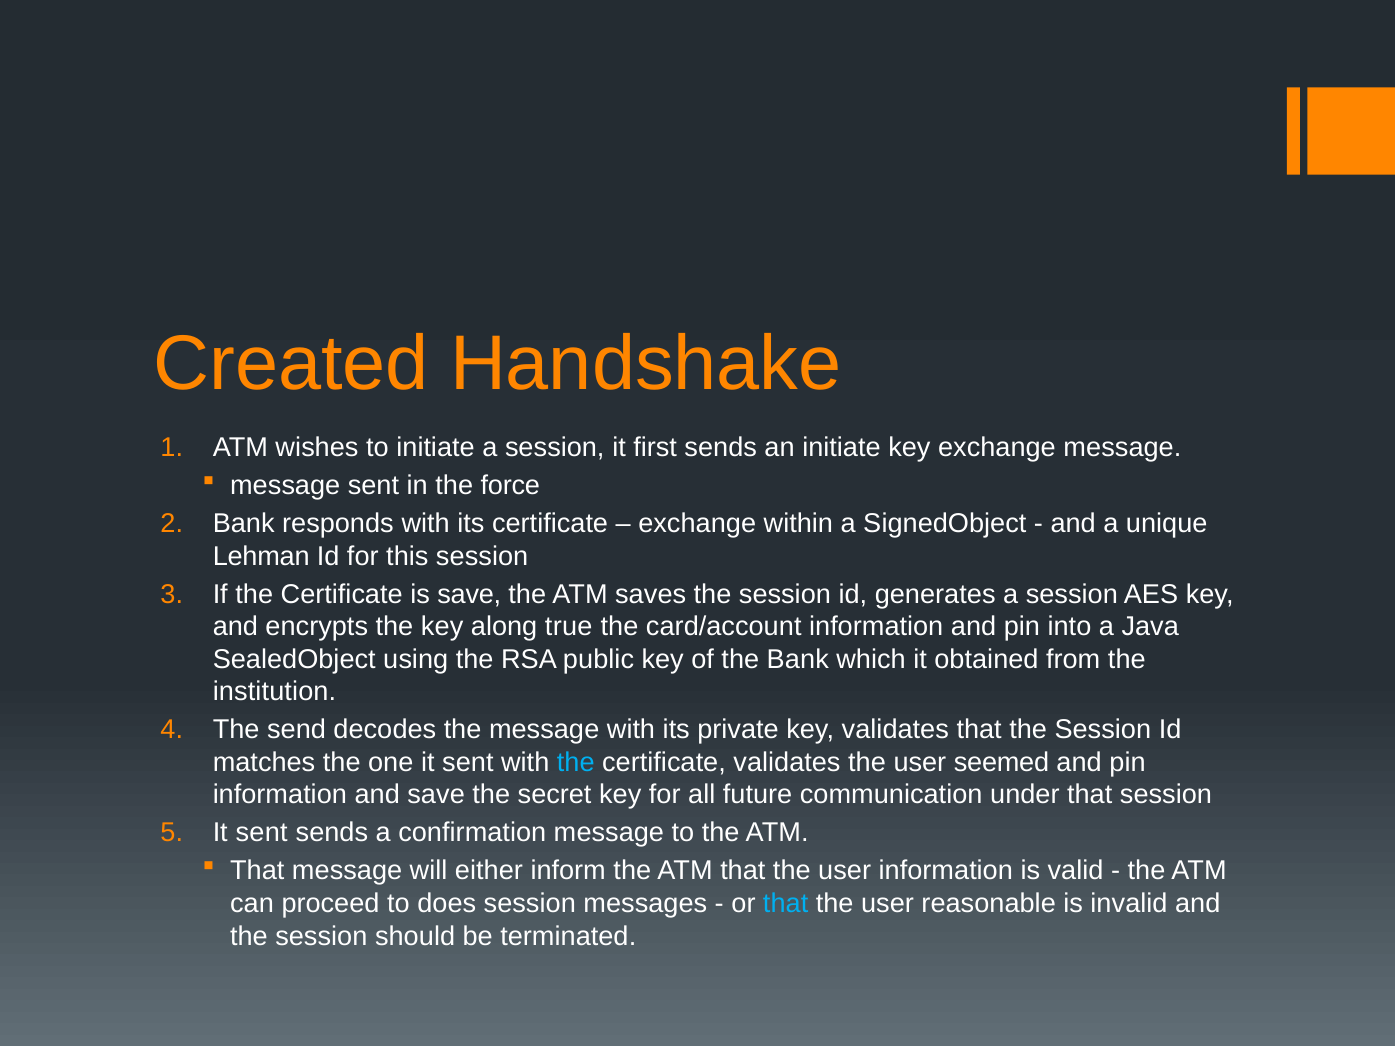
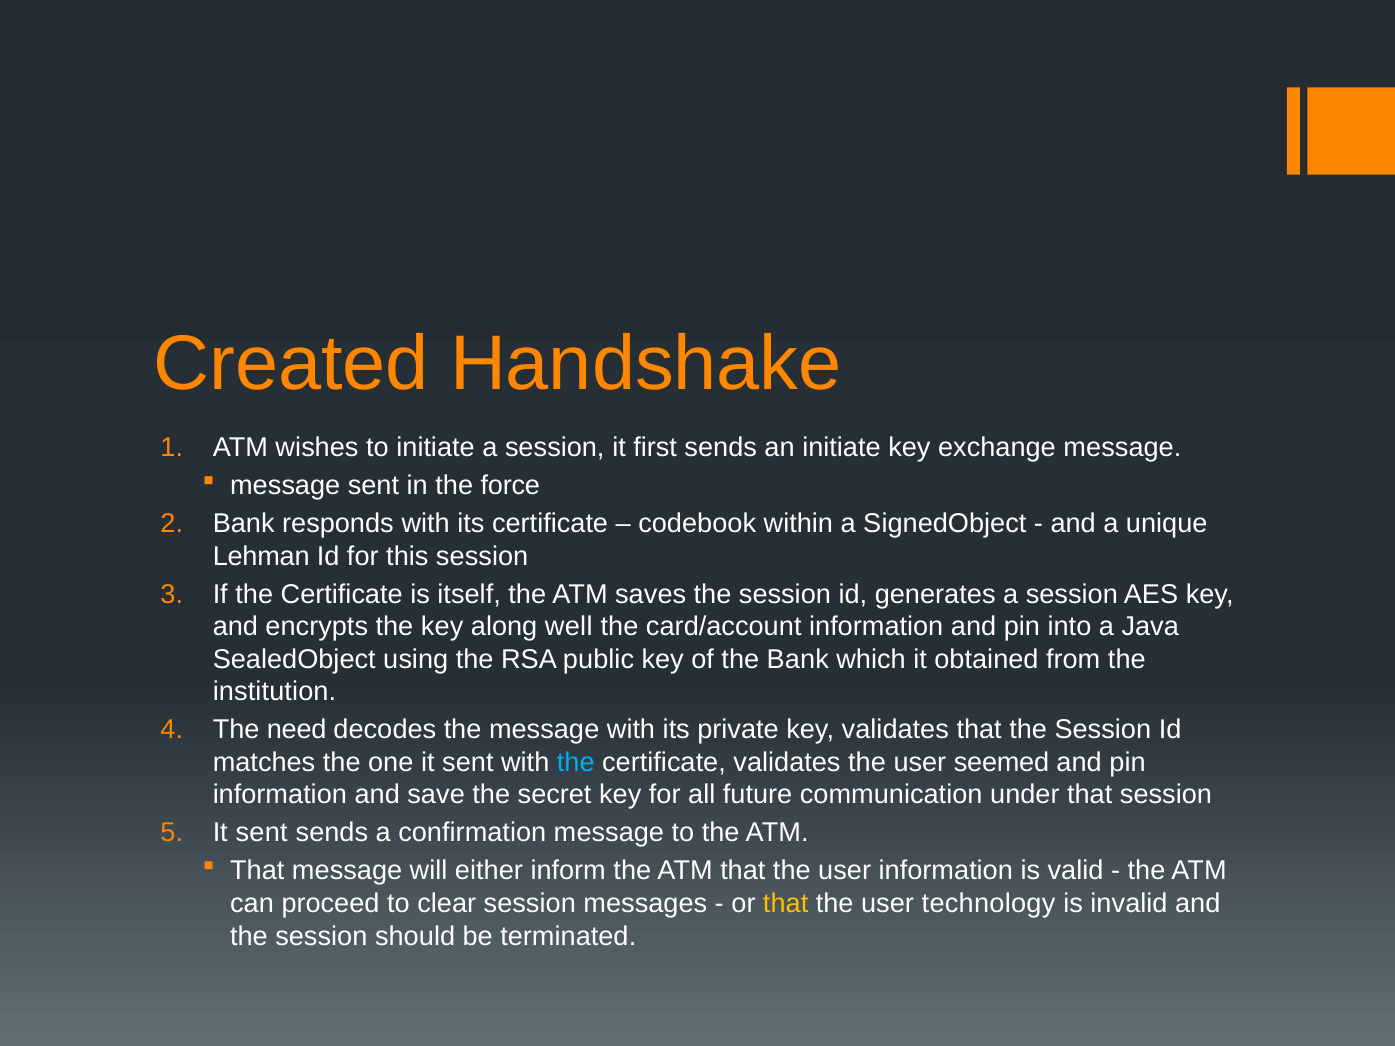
exchange at (697, 524): exchange -> codebook
is save: save -> itself
true: true -> well
send: send -> need
does: does -> clear
that at (786, 904) colour: light blue -> yellow
reasonable: reasonable -> technology
